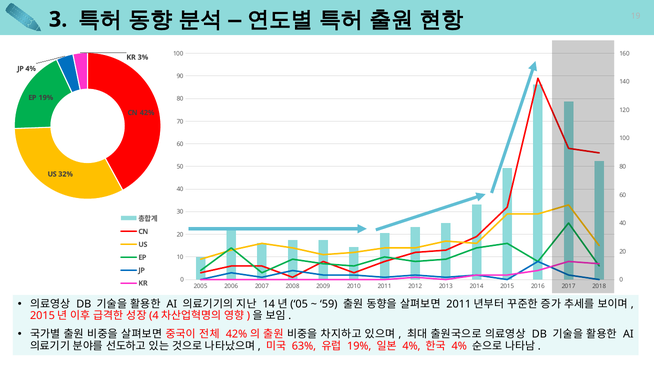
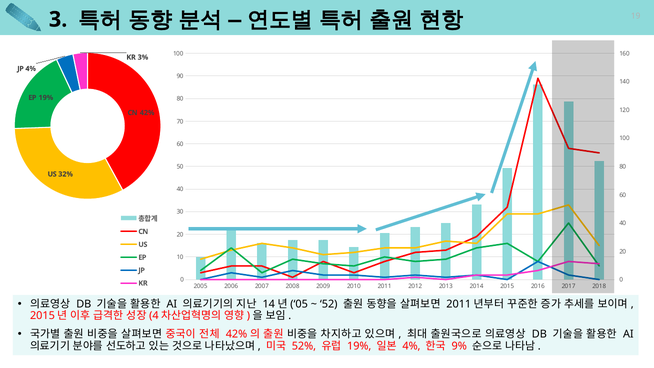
59: 59 -> 52
63%: 63% -> 52%
4% at (459, 346): 4% -> 9%
